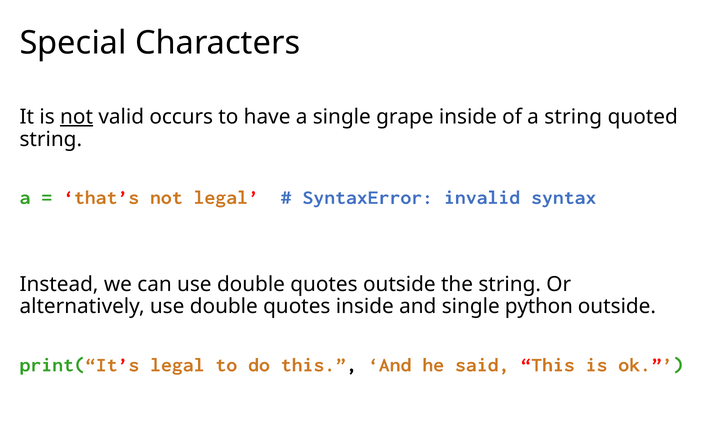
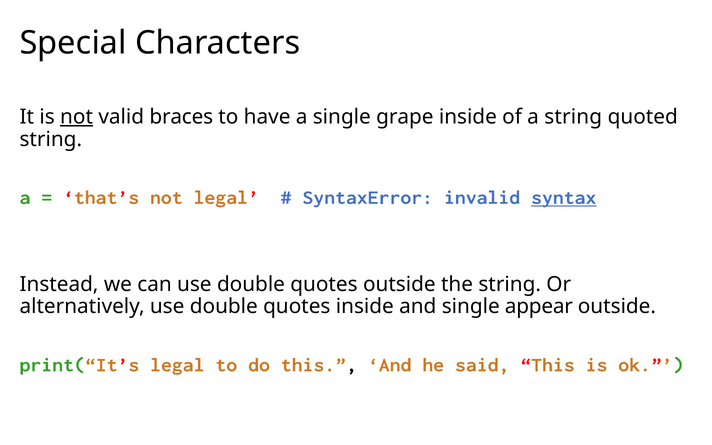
occurs: occurs -> braces
syntax underline: none -> present
python: python -> appear
